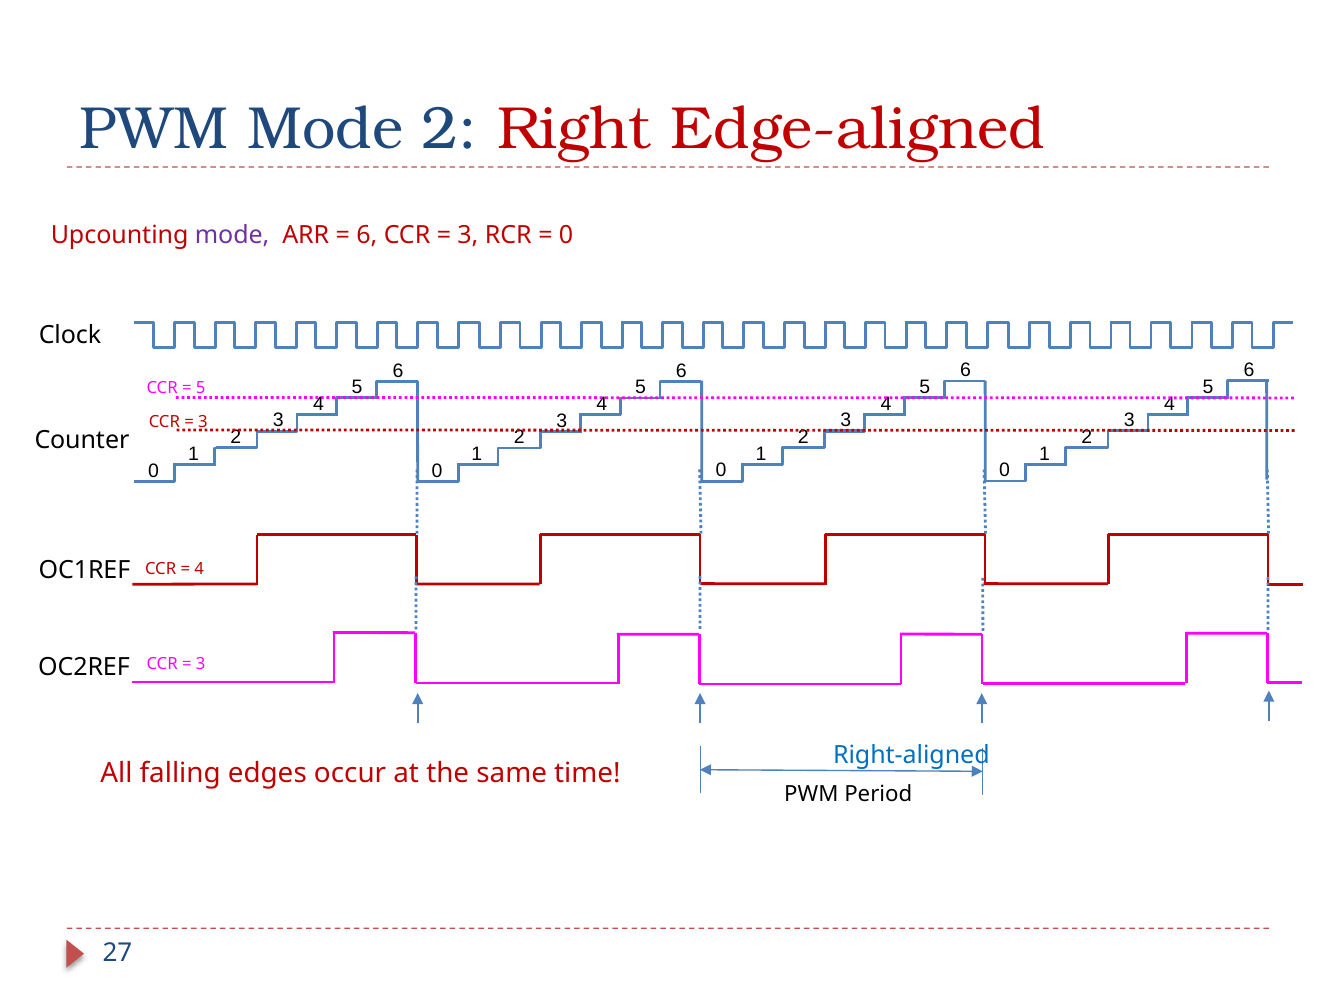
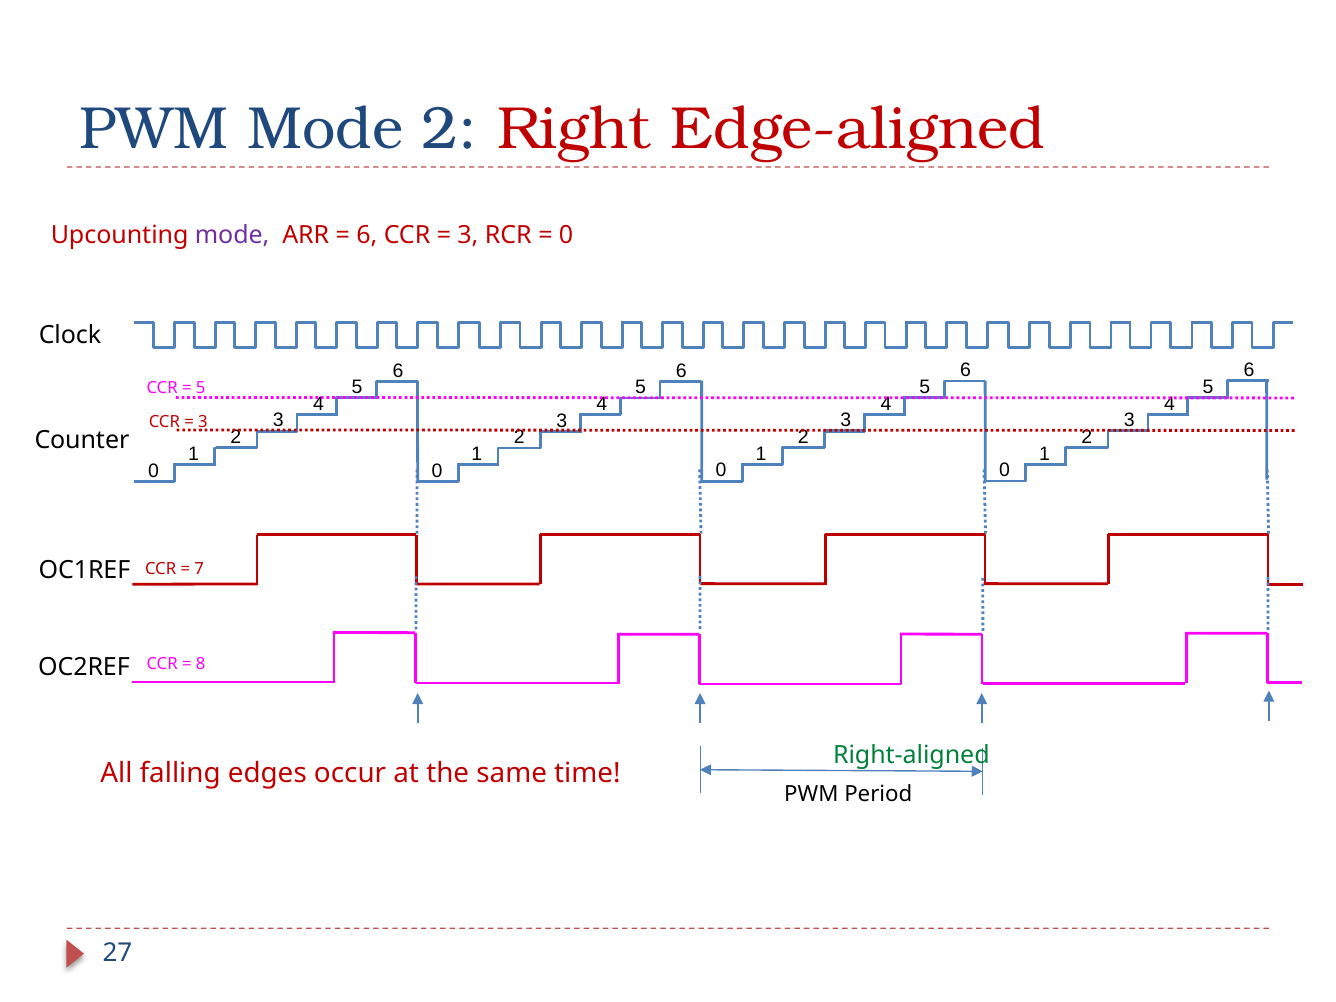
4 at (199, 569): 4 -> 7
3 at (201, 664): 3 -> 8
Right-aligned colour: blue -> green
